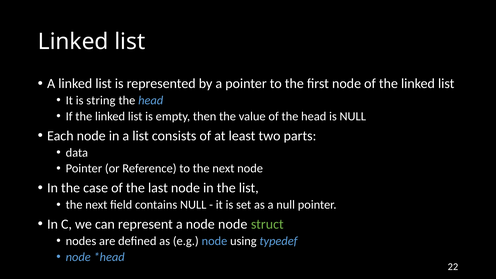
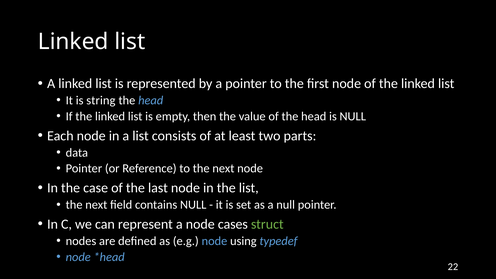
node node: node -> cases
